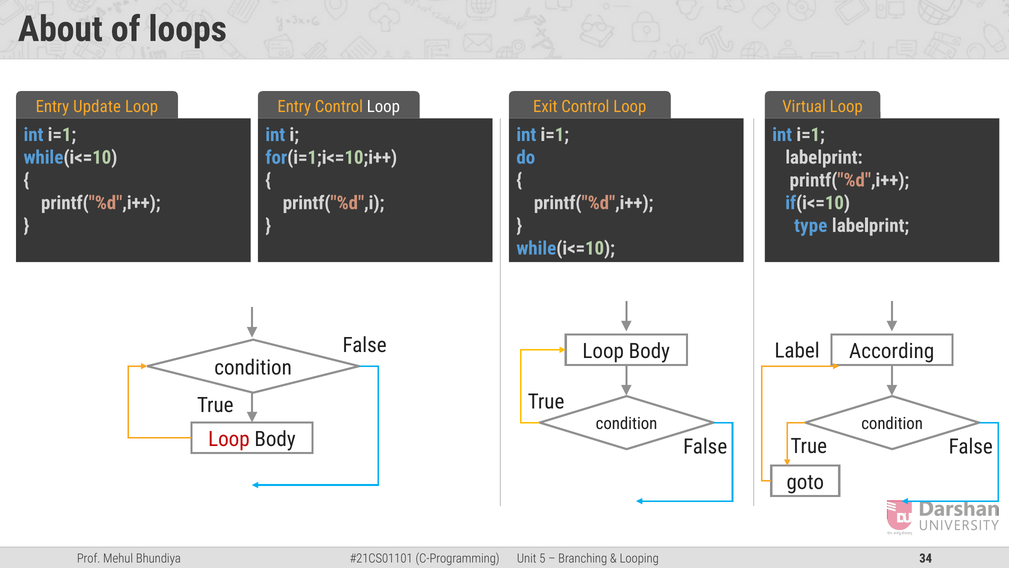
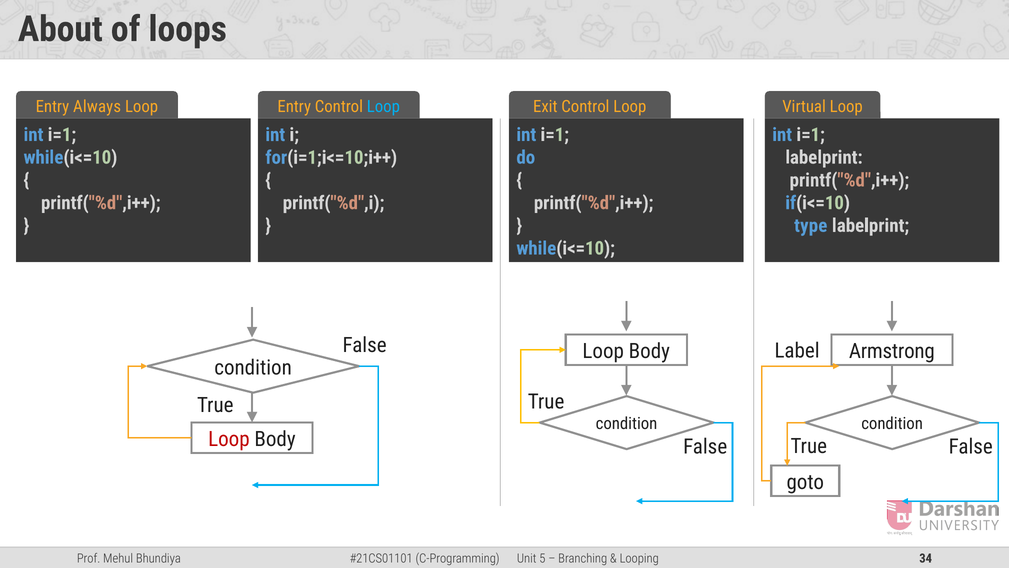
Update: Update -> Always
Loop at (383, 106) colour: white -> light blue
According: According -> Armstrong
